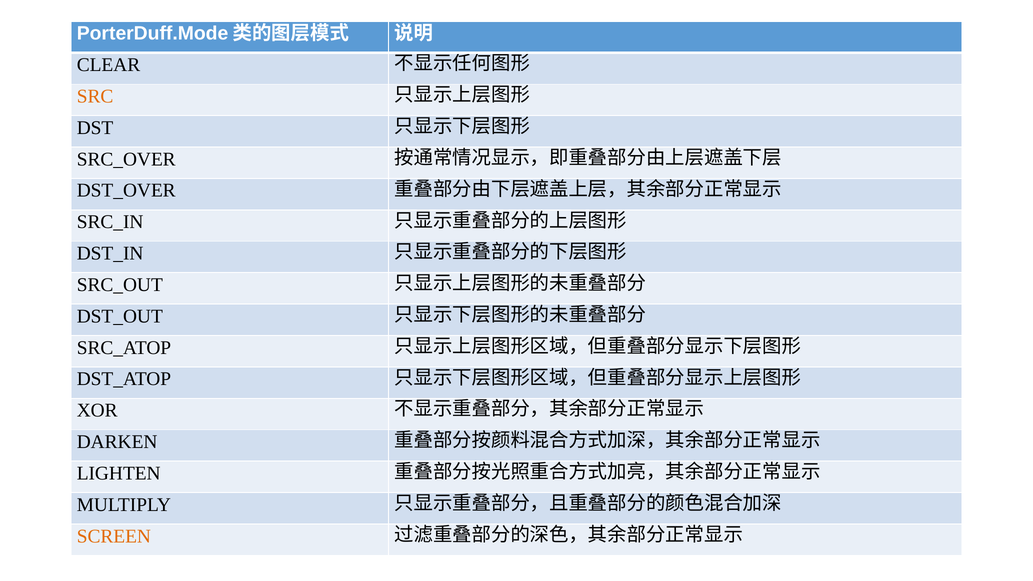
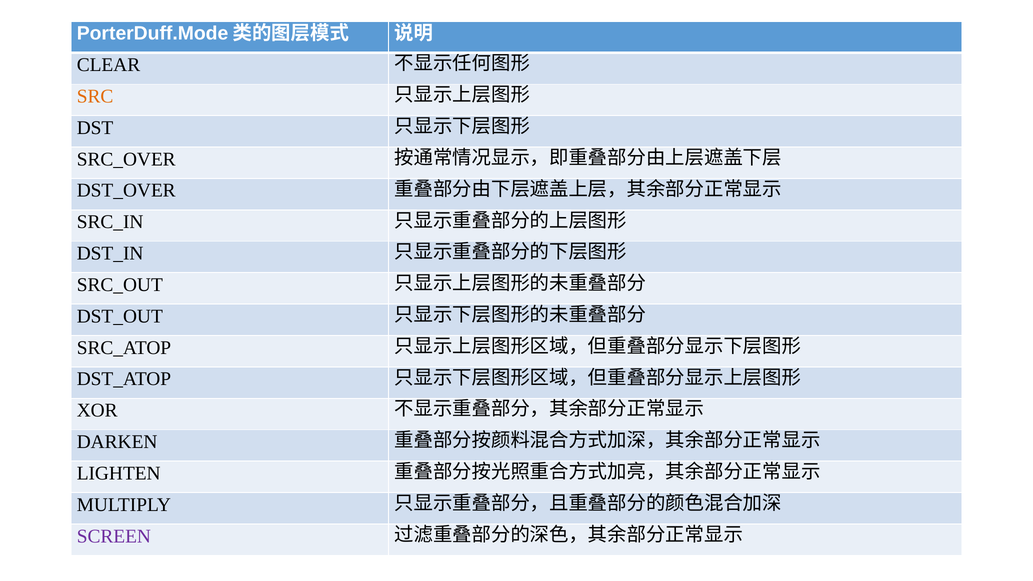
SCREEN colour: orange -> purple
